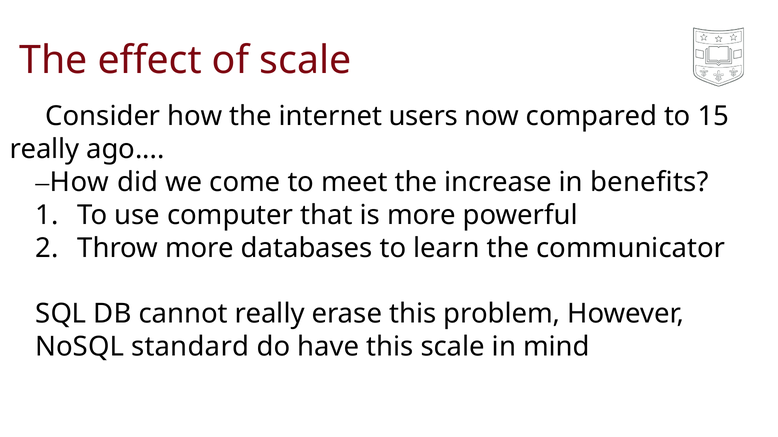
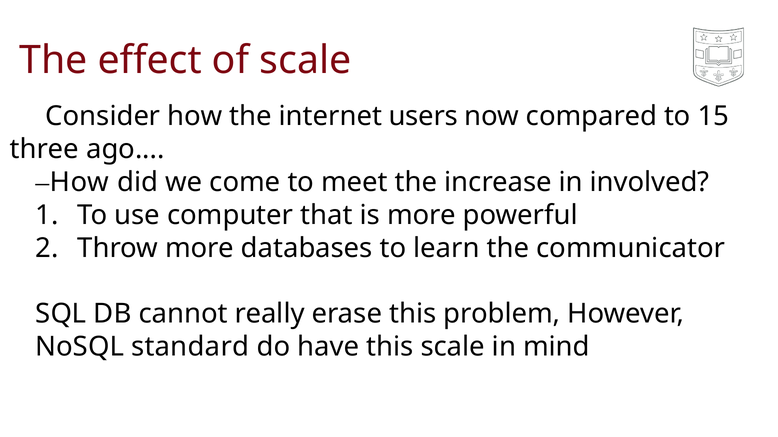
really at (44, 150): really -> three
benefits: benefits -> involved
